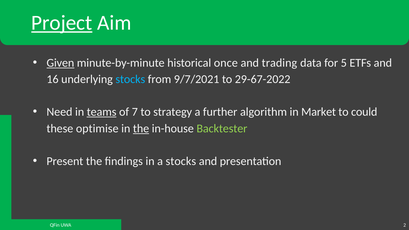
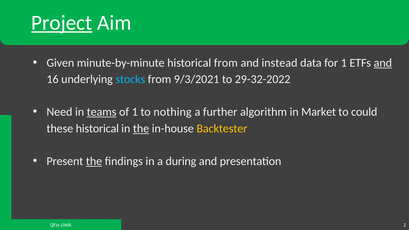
Given underline: present -> none
historical once: once -> from
trading: trading -> instead
for 5: 5 -> 1
and at (383, 63) underline: none -> present
9/7/2021: 9/7/2021 -> 9/3/2021
29-67-2022: 29-67-2022 -> 29-32-2022
of 7: 7 -> 1
strategy: strategy -> nothing
these optimise: optimise -> historical
Backtester colour: light green -> yellow
the at (94, 161) underline: none -> present
a stocks: stocks -> during
